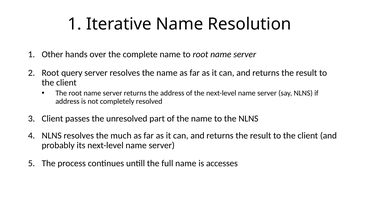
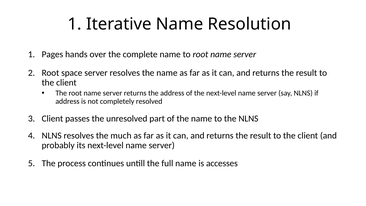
Other: Other -> Pages
query: query -> space
